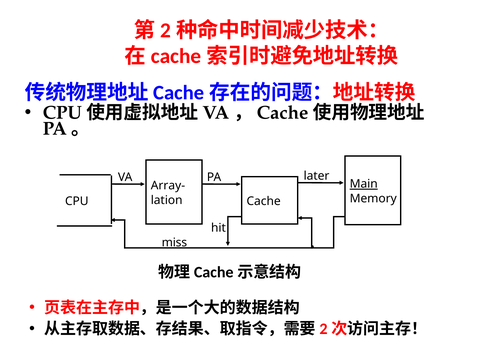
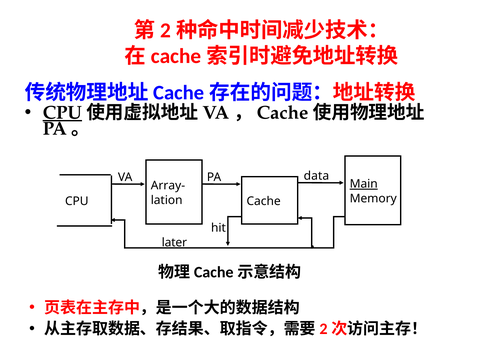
CPU at (62, 113) underline: none -> present
later: later -> data
miss: miss -> later
